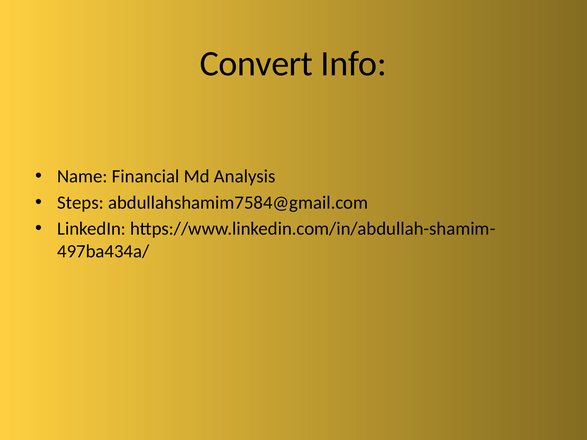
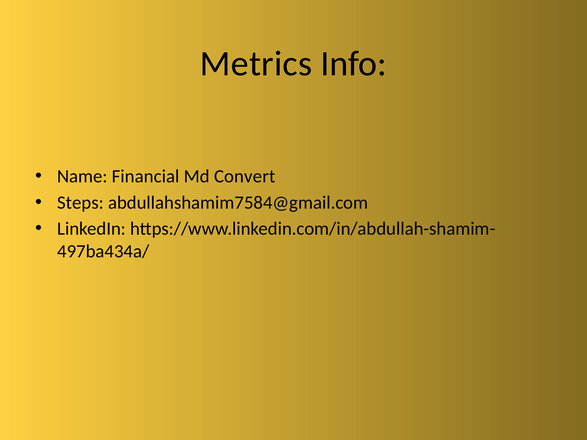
Convert: Convert -> Metrics
Analysis: Analysis -> Convert
